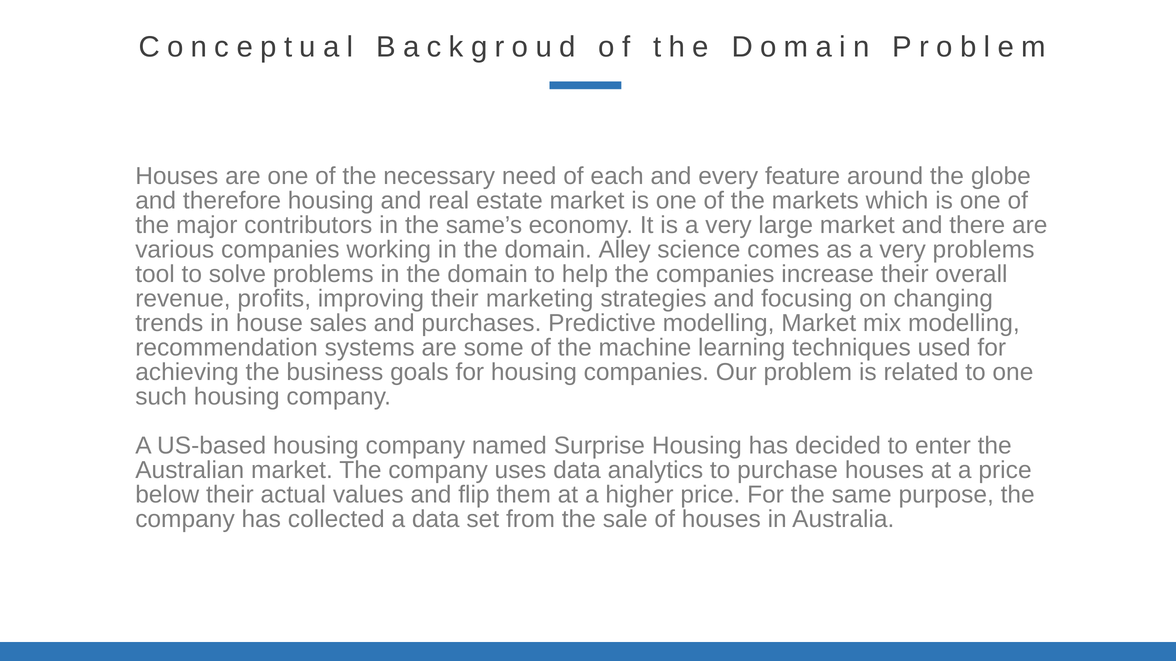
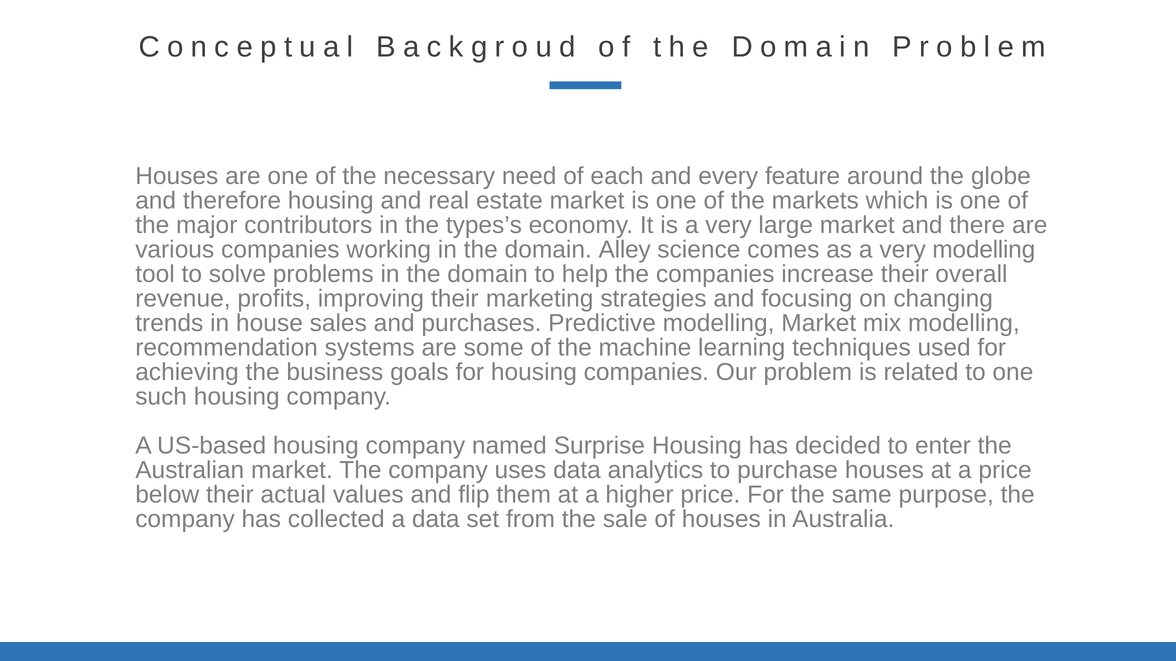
same’s: same’s -> types’s
very problems: problems -> modelling
